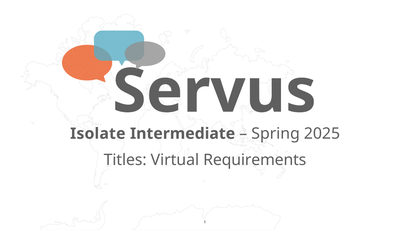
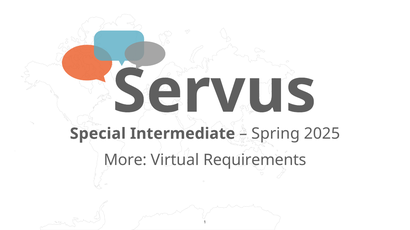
Isolate: Isolate -> Special
Titles: Titles -> More
